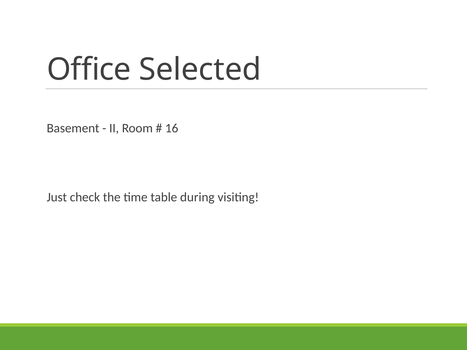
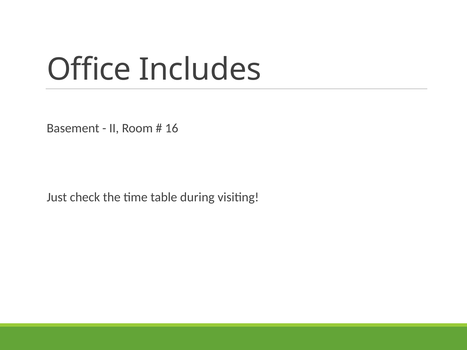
Selected: Selected -> Includes
